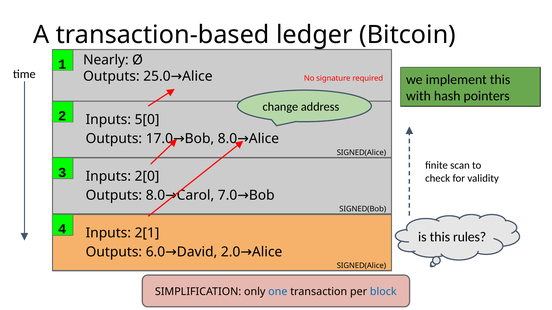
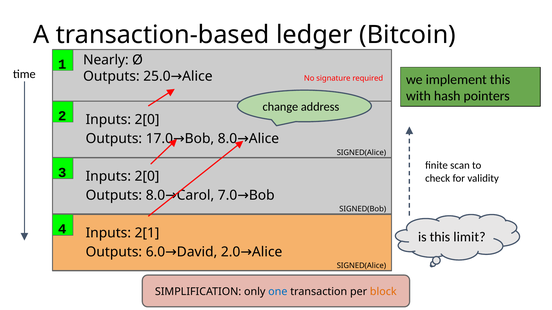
5[0 at (147, 120): 5[0 -> 2[0
rules: rules -> limit
block colour: blue -> orange
